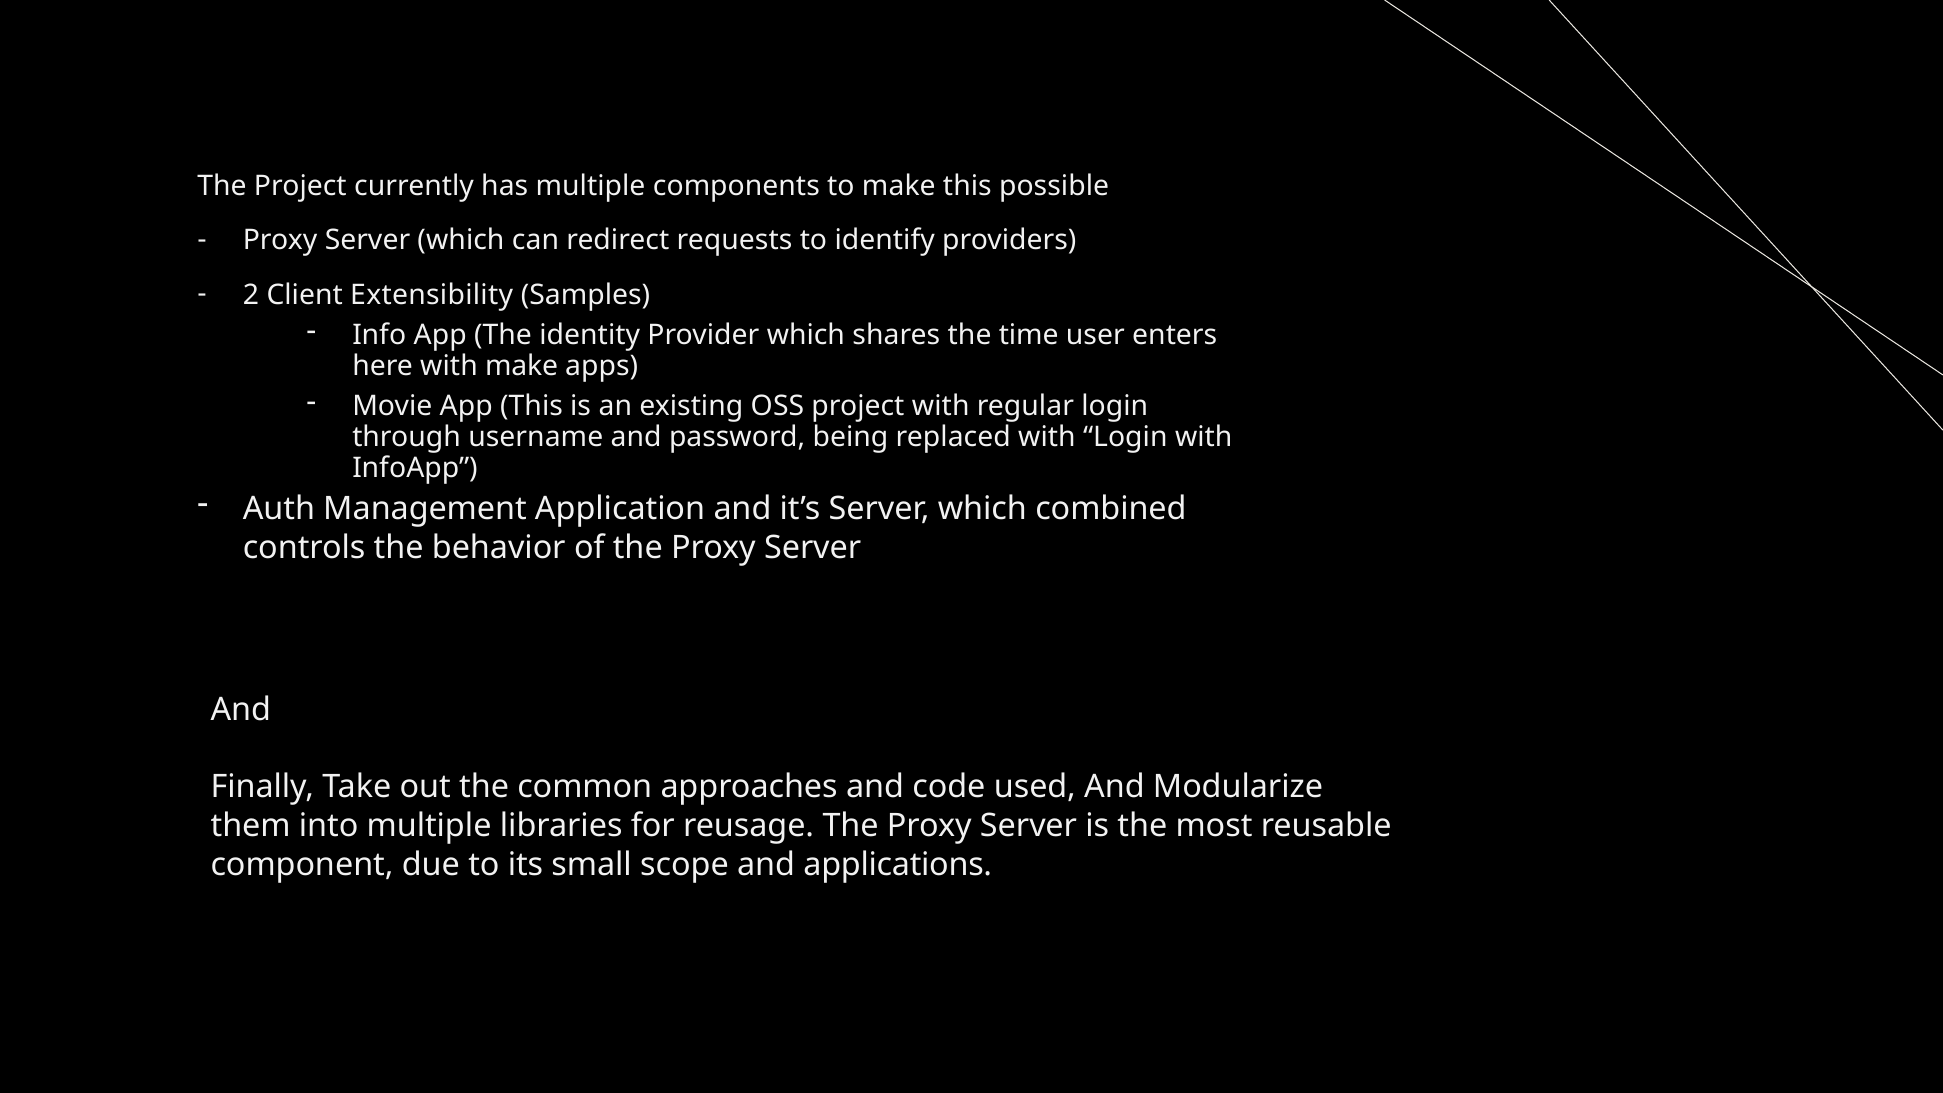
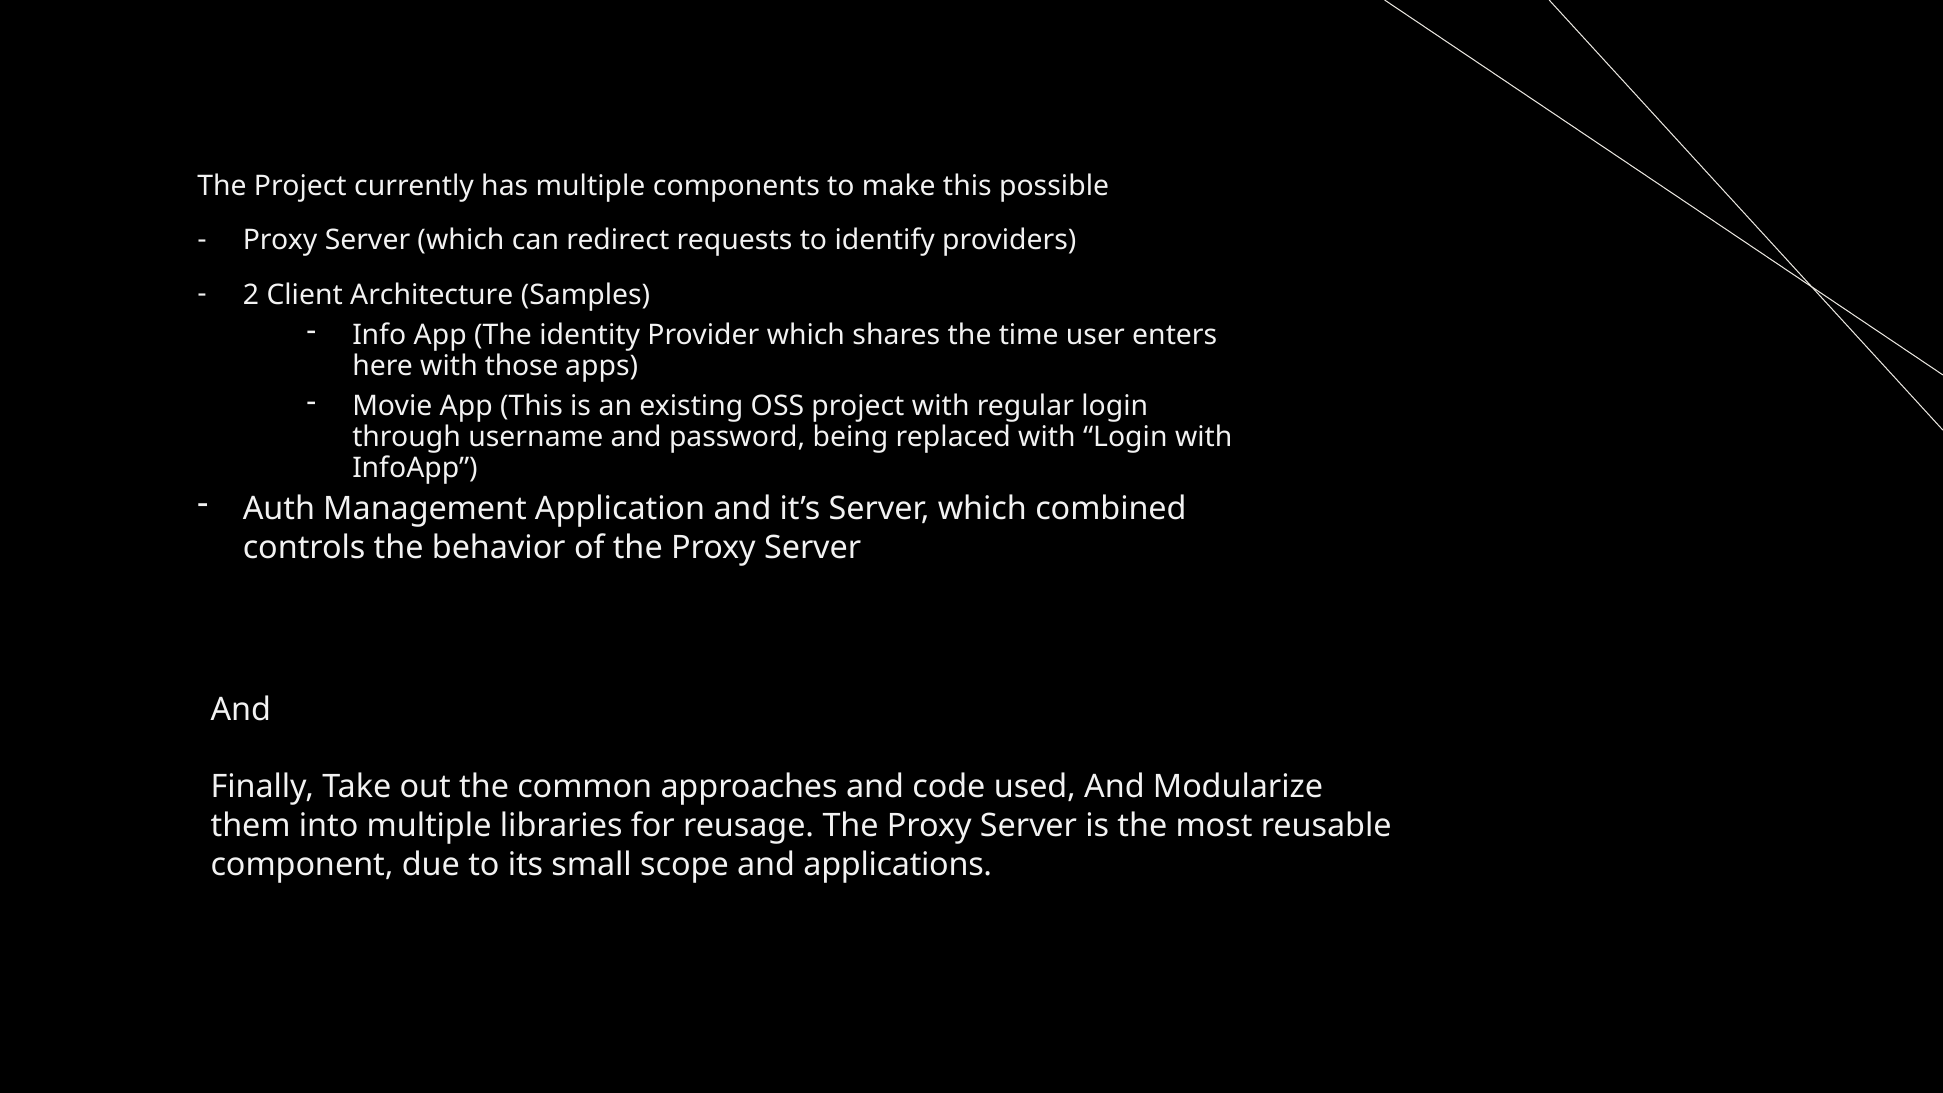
Extensibility: Extensibility -> Architecture
with make: make -> those
